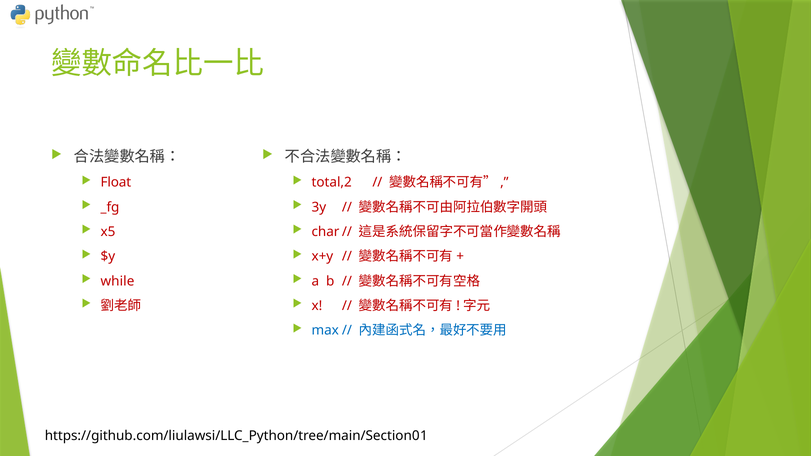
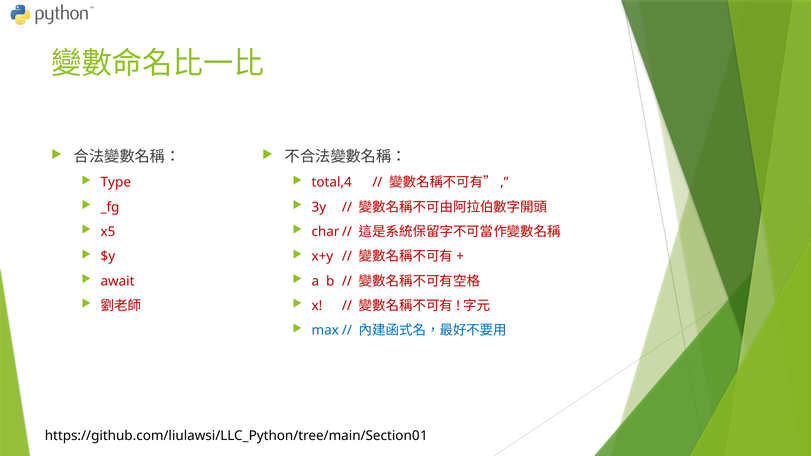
Float: Float -> Type
total,2: total,2 -> total,4
while: while -> await
